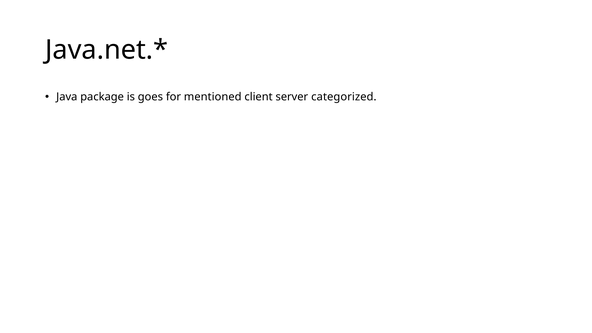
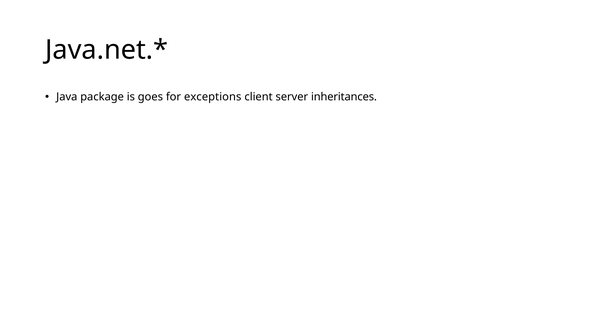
mentioned: mentioned -> exceptions
categorized: categorized -> inheritances
